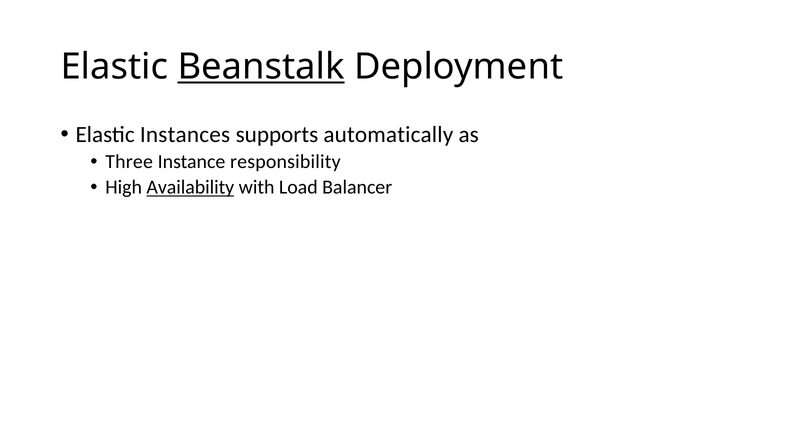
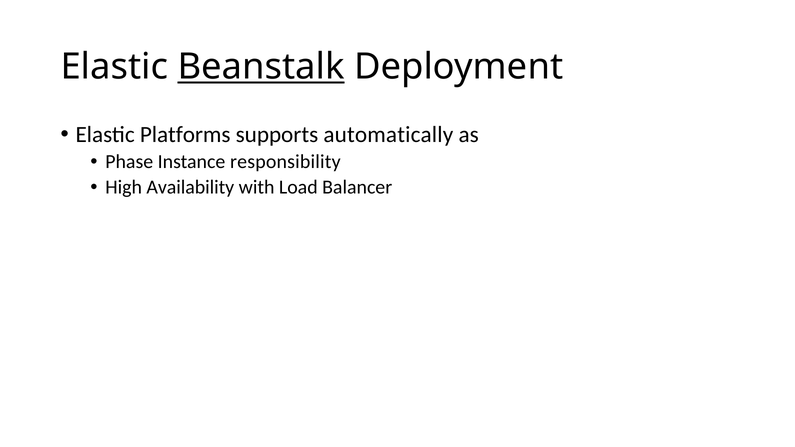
Instances: Instances -> Platforms
Three: Three -> Phase
Availability underline: present -> none
